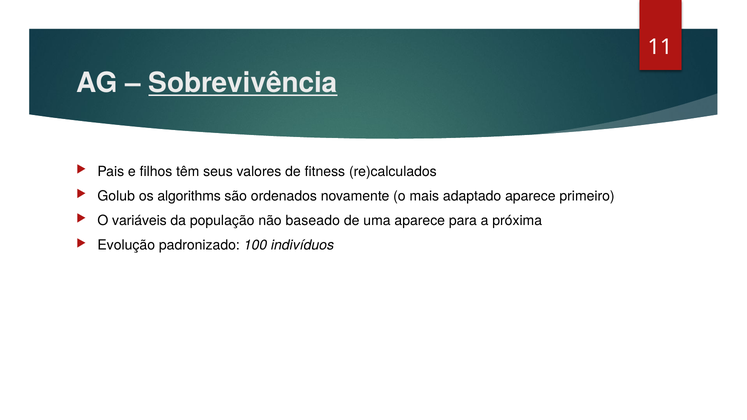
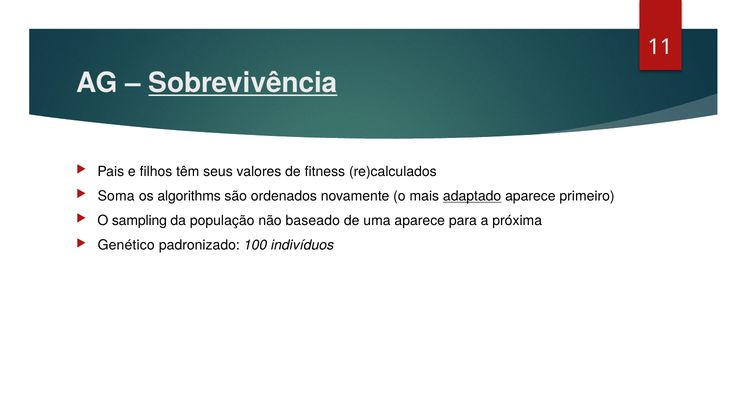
Golub: Golub -> Soma
adaptado underline: none -> present
variáveis: variáveis -> sampling
Evolução: Evolução -> Genético
